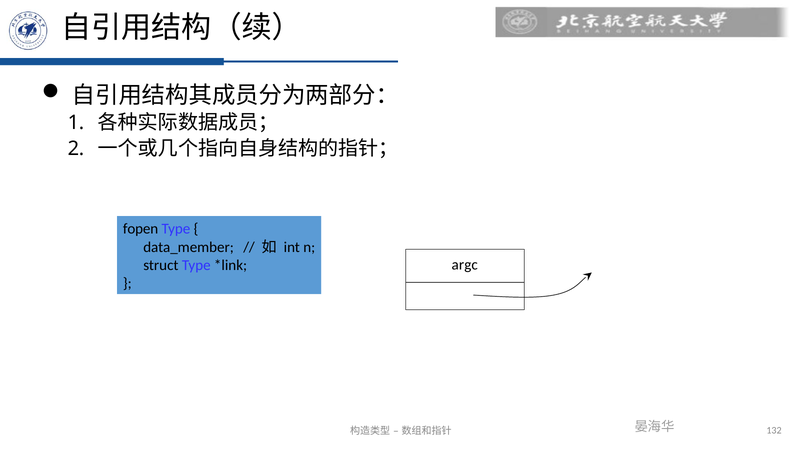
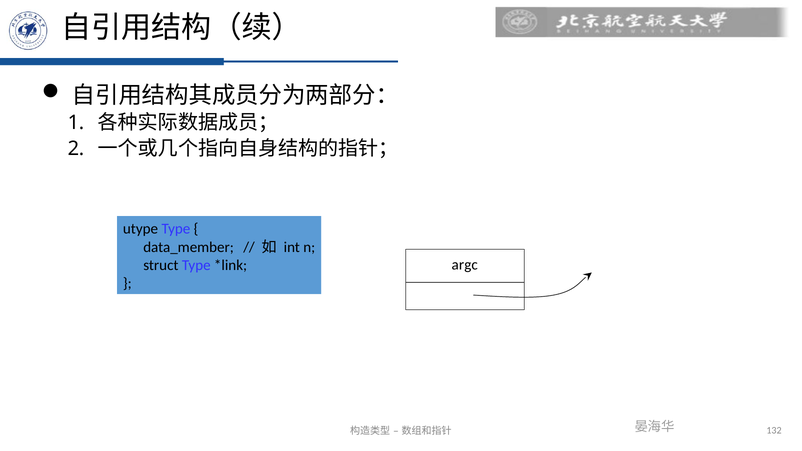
fopen: fopen -> utype
